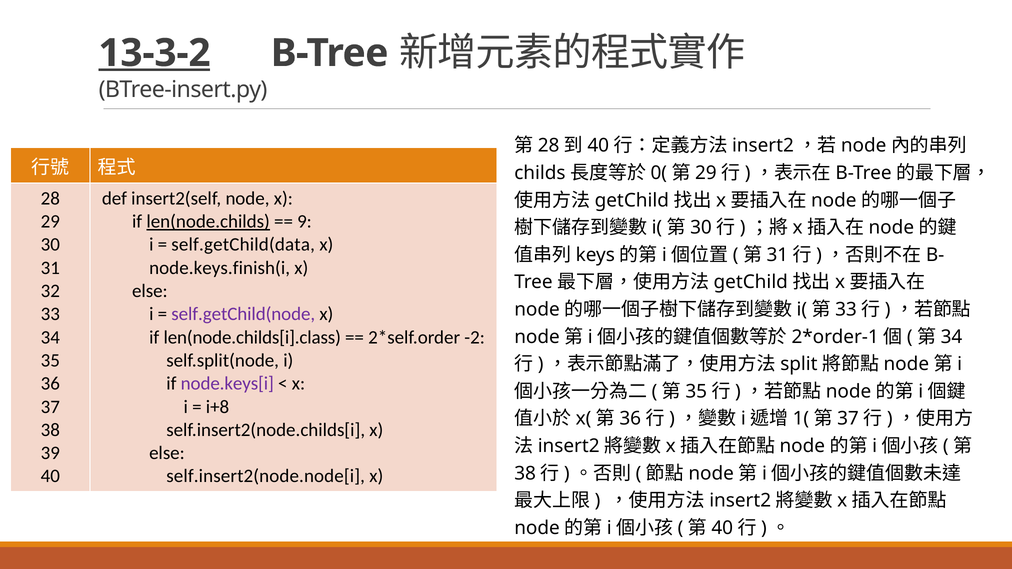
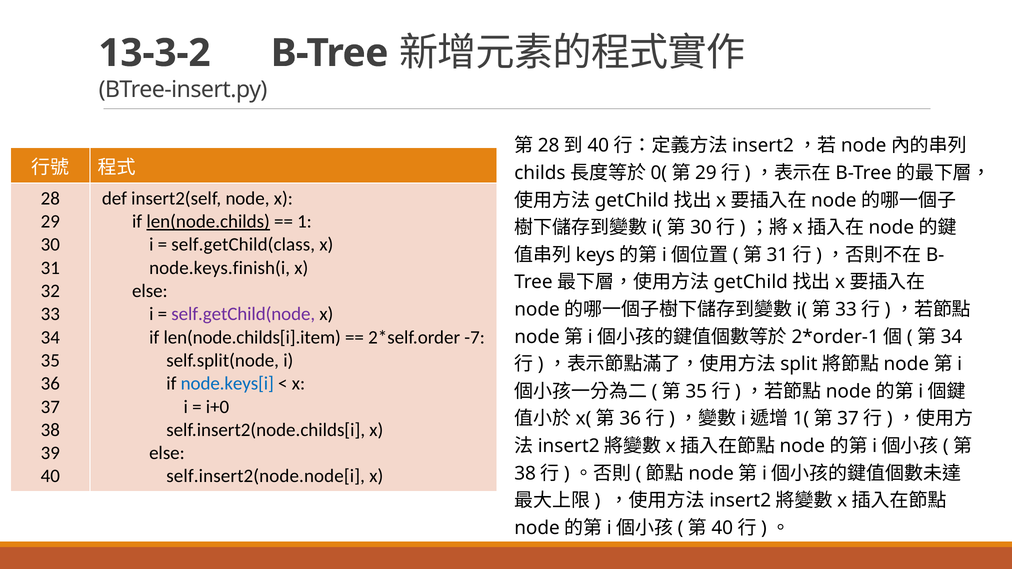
13-3-2 underline: present -> none
9: 9 -> 1
self.getChild(data: self.getChild(data -> self.getChild(class
len(node.childs[i].class: len(node.childs[i].class -> len(node.childs[i].item
-2: -2 -> -7
node.keys[i colour: purple -> blue
i+8: i+8 -> i+0
